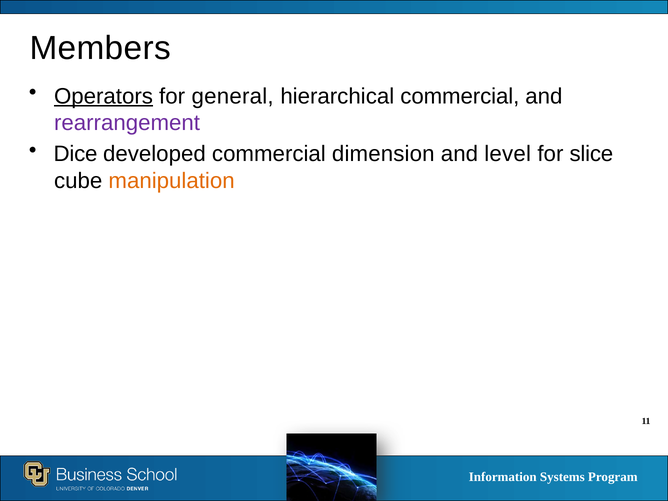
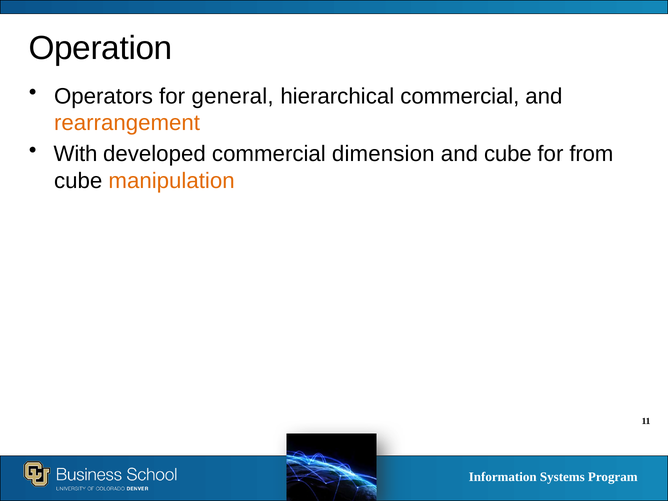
Members: Members -> Operation
Operators underline: present -> none
rearrangement colour: purple -> orange
Dice: Dice -> With
and level: level -> cube
slice: slice -> from
